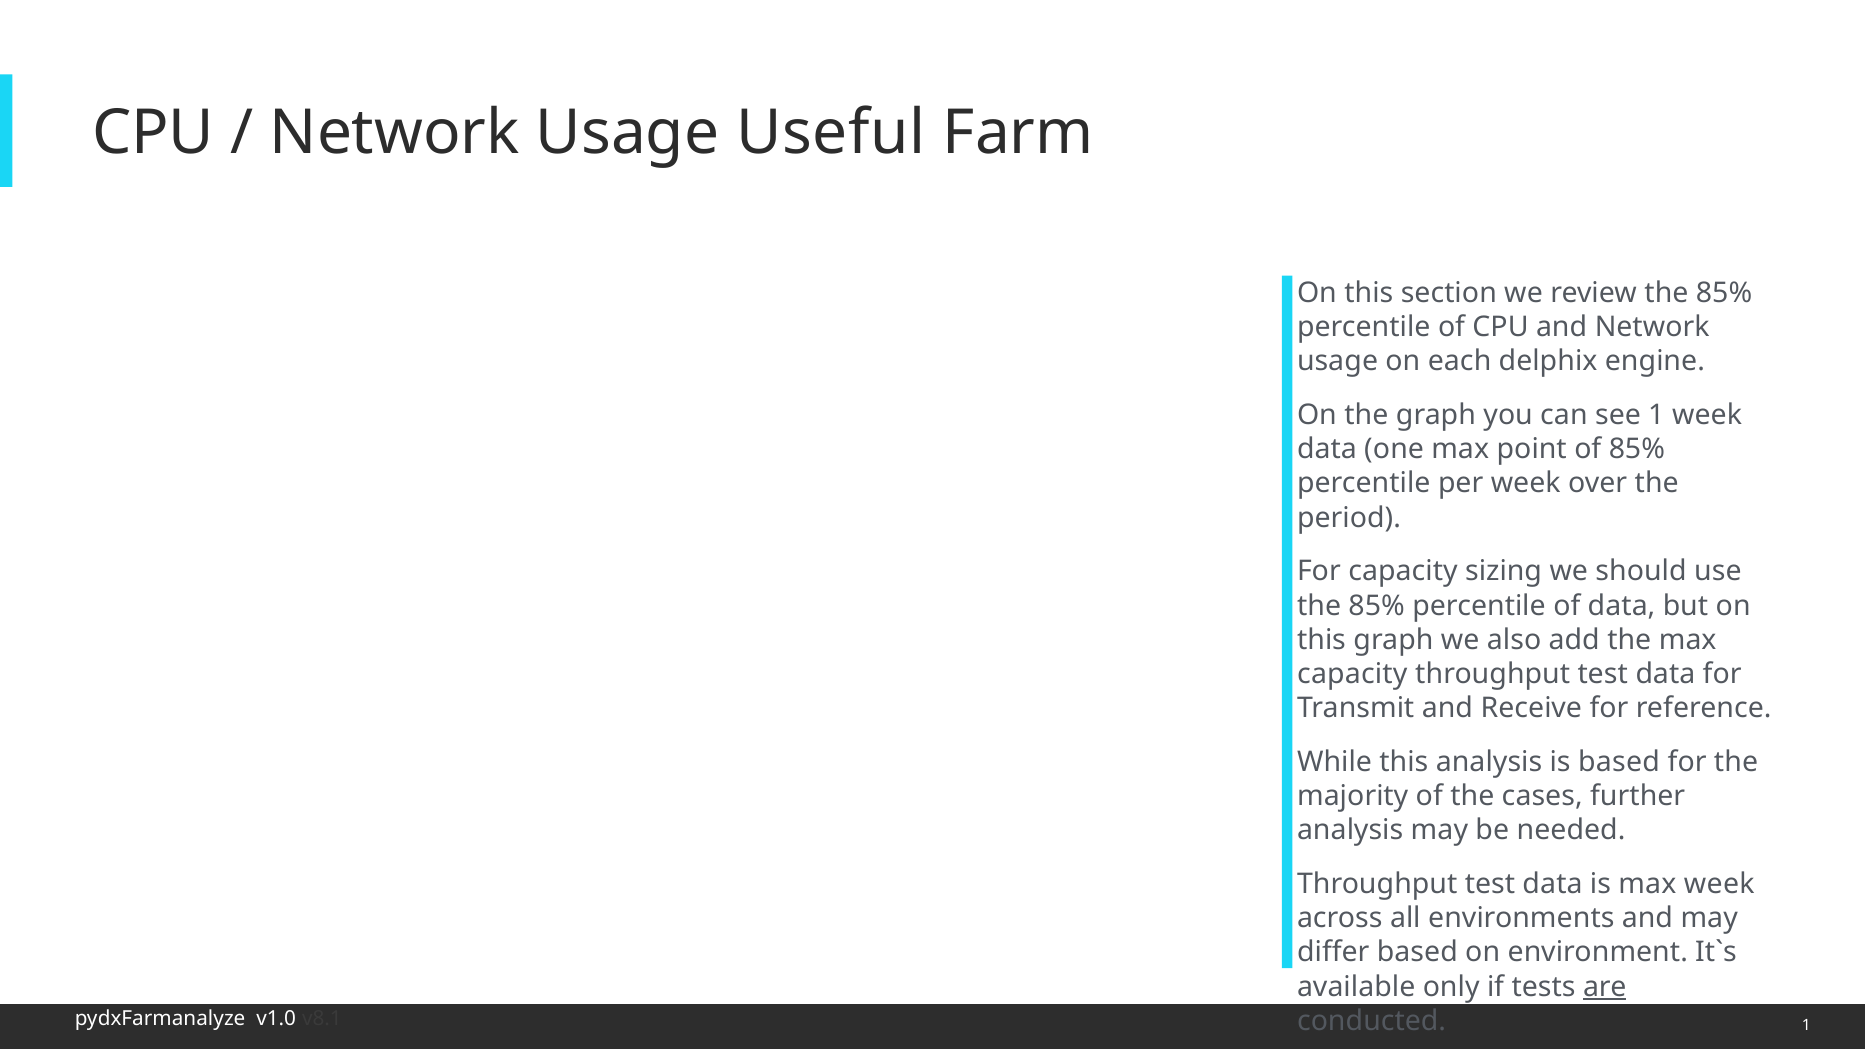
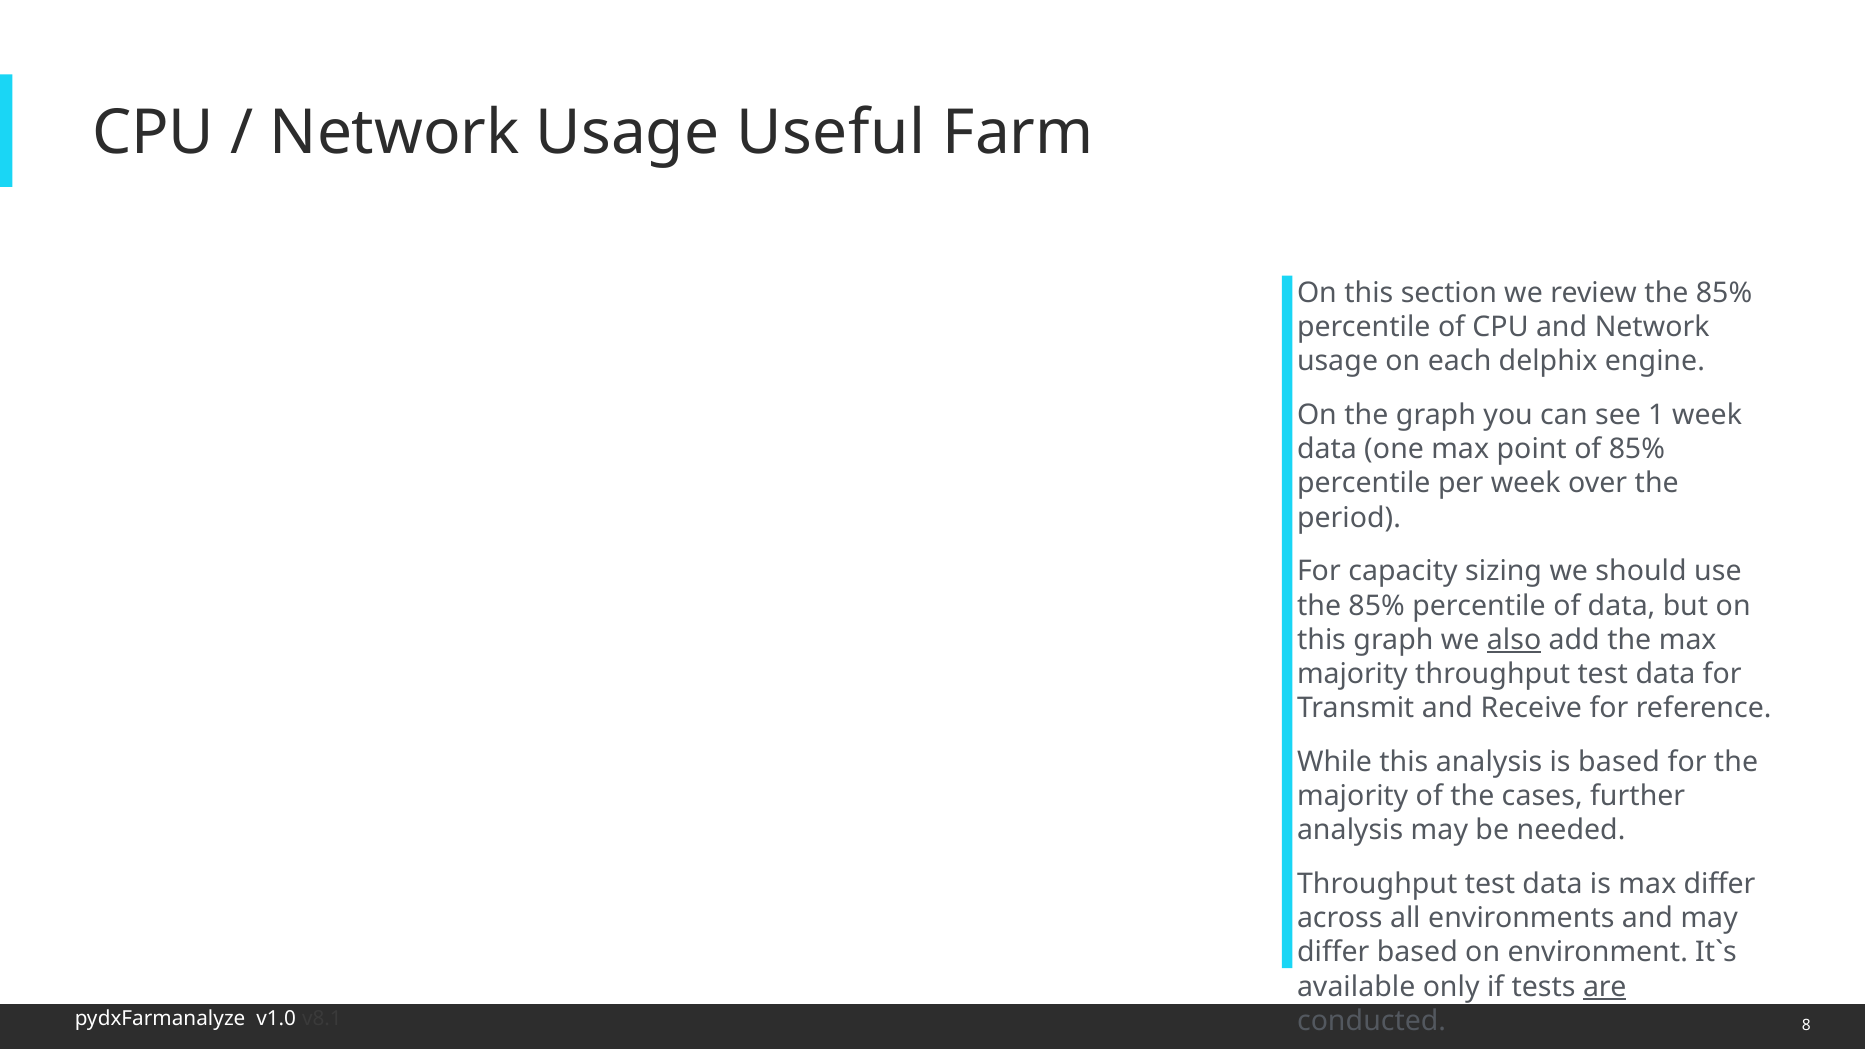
also underline: none -> present
capacity at (1352, 674): capacity -> majority
max week: week -> differ
1 at (1806, 1025): 1 -> 8
